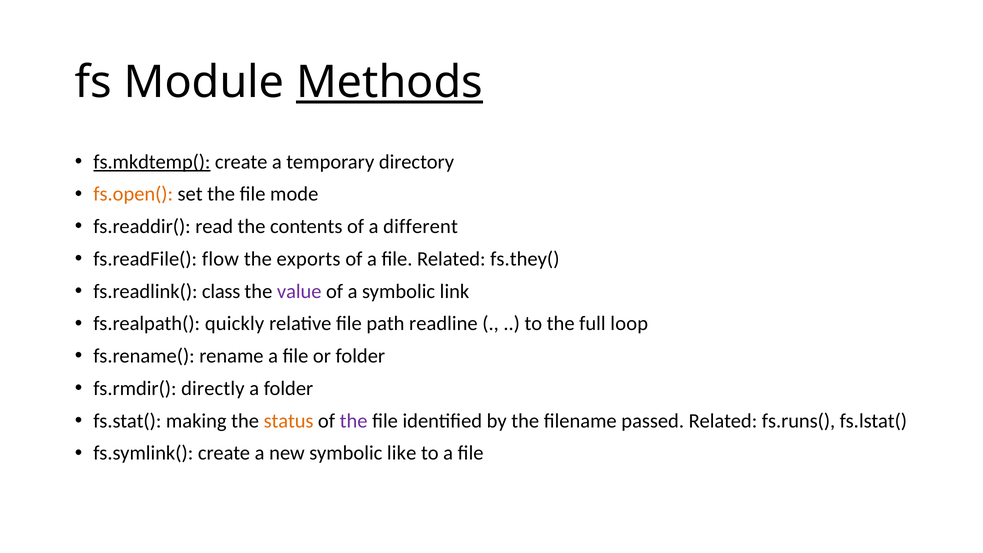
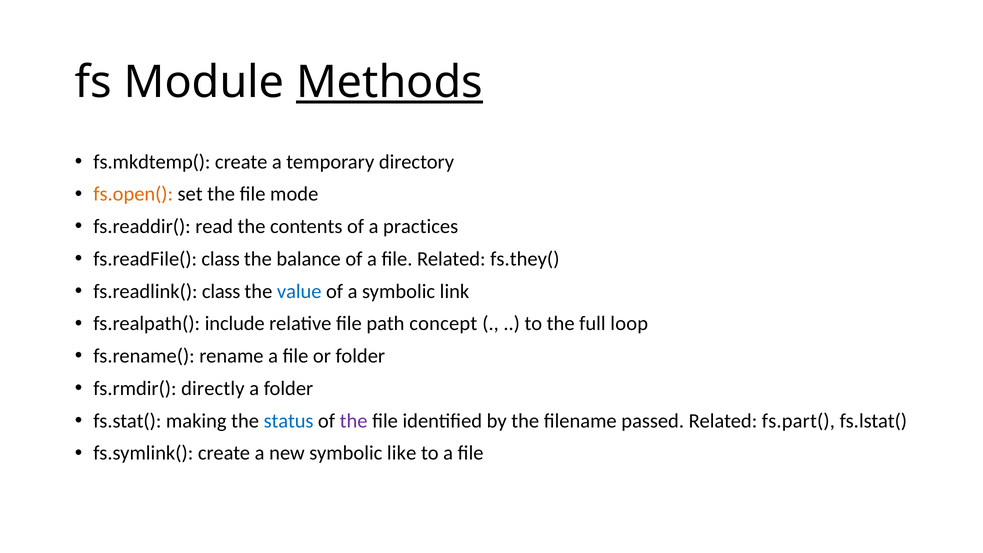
fs.mkdtemp( underline: present -> none
different: different -> practices
fs.readFile( flow: flow -> class
exports: exports -> balance
value colour: purple -> blue
quickly: quickly -> include
readline: readline -> concept
status colour: orange -> blue
fs.runs(: fs.runs( -> fs.part(
